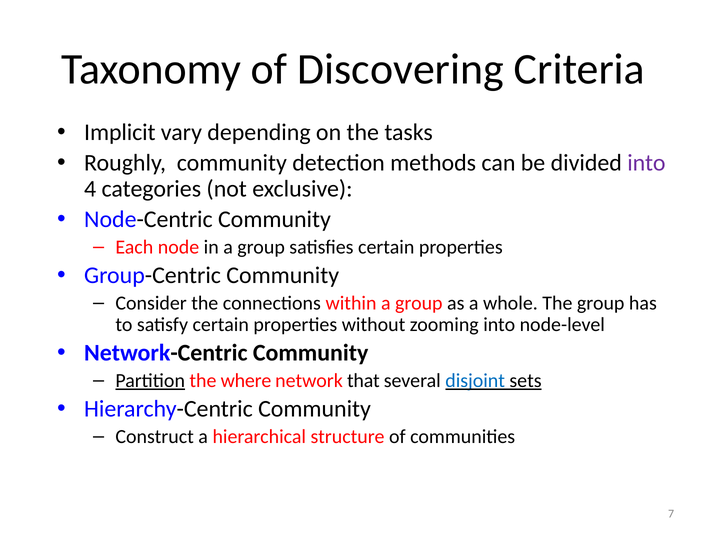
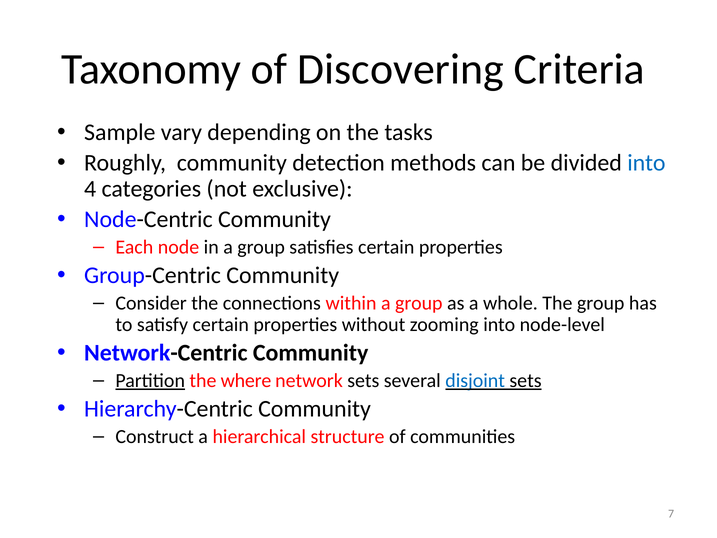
Implicit: Implicit -> Sample
into at (646, 163) colour: purple -> blue
network that: that -> sets
